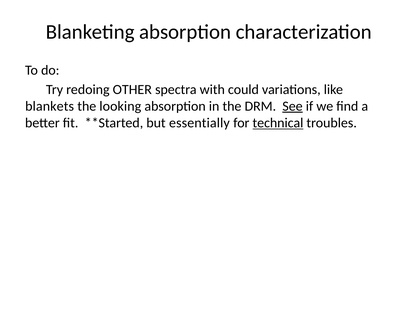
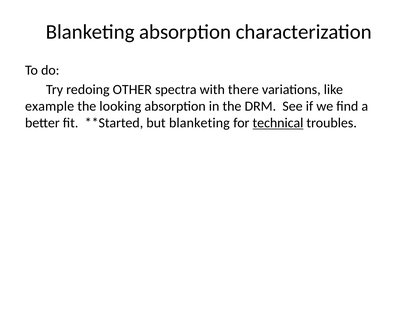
could: could -> there
blankets: blankets -> example
See underline: present -> none
but essentially: essentially -> blanketing
